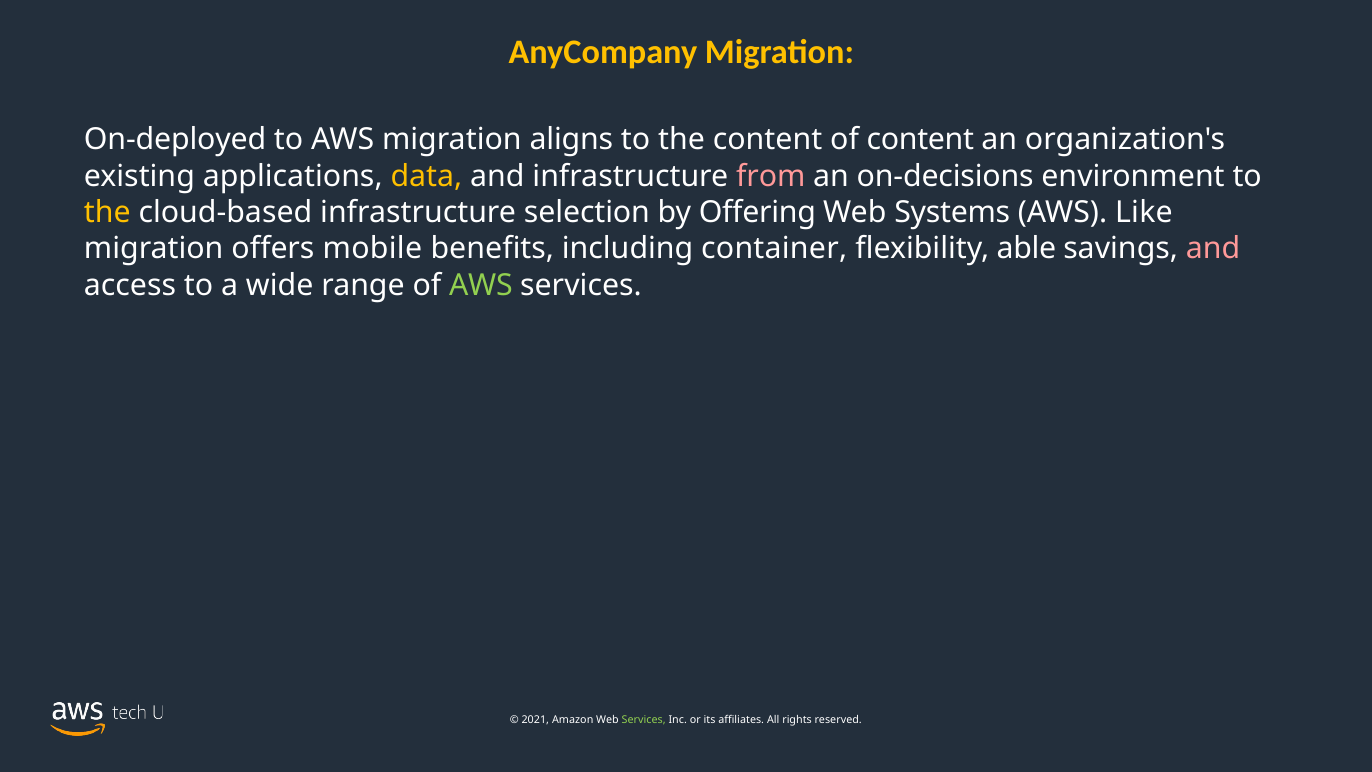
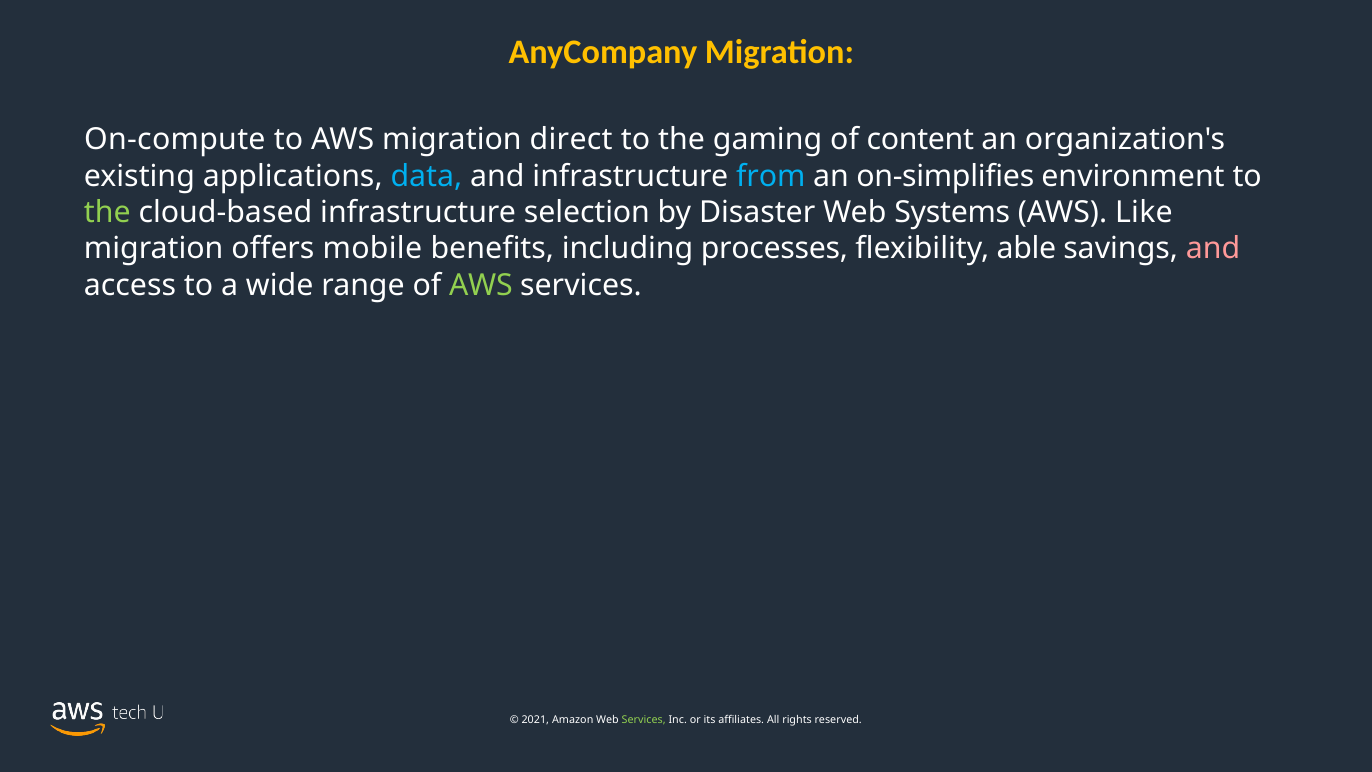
On-deployed: On-deployed -> On-compute
aligns: aligns -> direct
the content: content -> gaming
data colour: yellow -> light blue
from colour: pink -> light blue
on-decisions: on-decisions -> on-simplifies
the at (107, 212) colour: yellow -> light green
Offering: Offering -> Disaster
container: container -> processes
